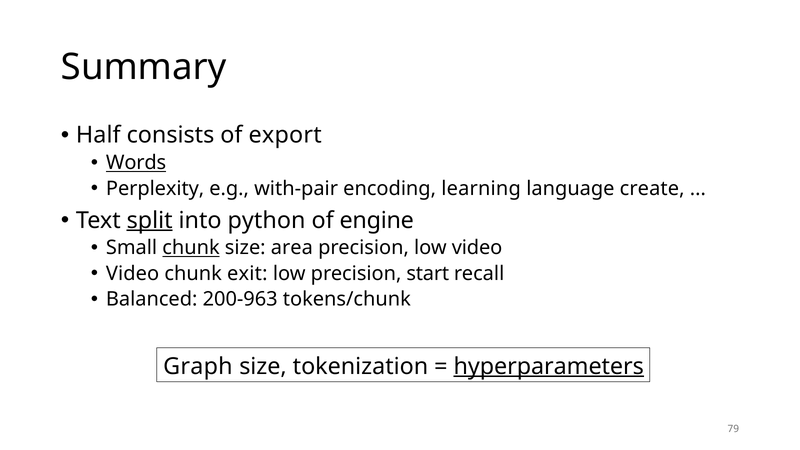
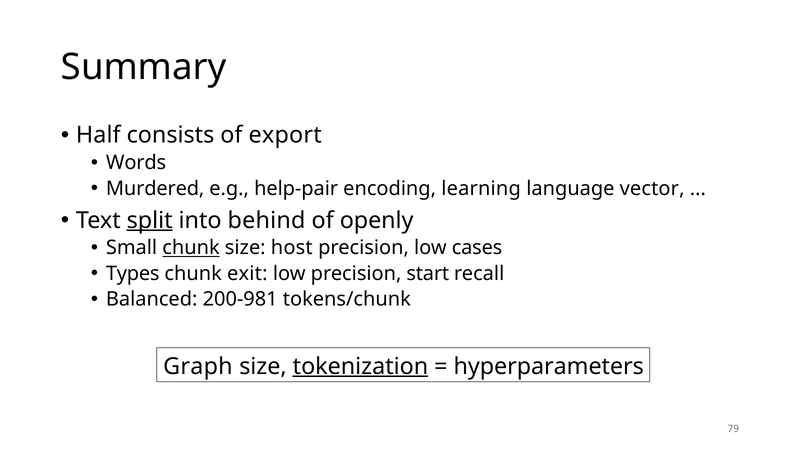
Words underline: present -> none
Perplexity: Perplexity -> Murdered
with-pair: with-pair -> help-pair
create: create -> vector
python: python -> behind
engine: engine -> openly
area: area -> host
low video: video -> cases
Video at (133, 274): Video -> Types
200-963: 200-963 -> 200-981
tokenization underline: none -> present
hyperparameters underline: present -> none
